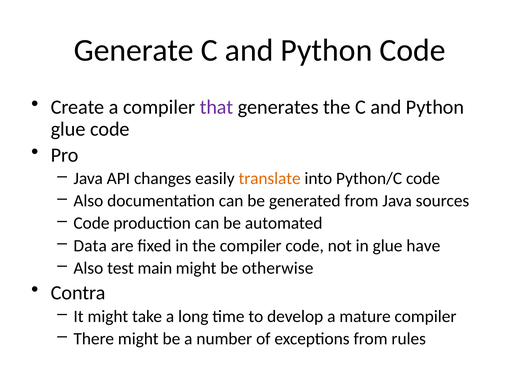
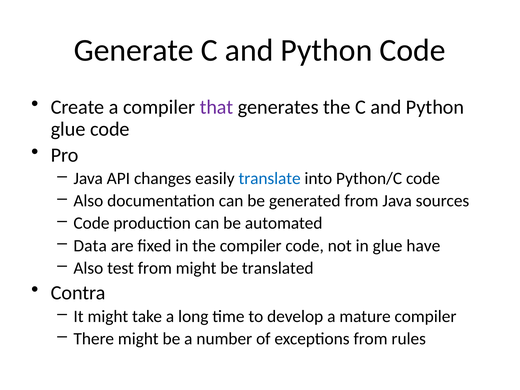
translate colour: orange -> blue
test main: main -> from
otherwise: otherwise -> translated
